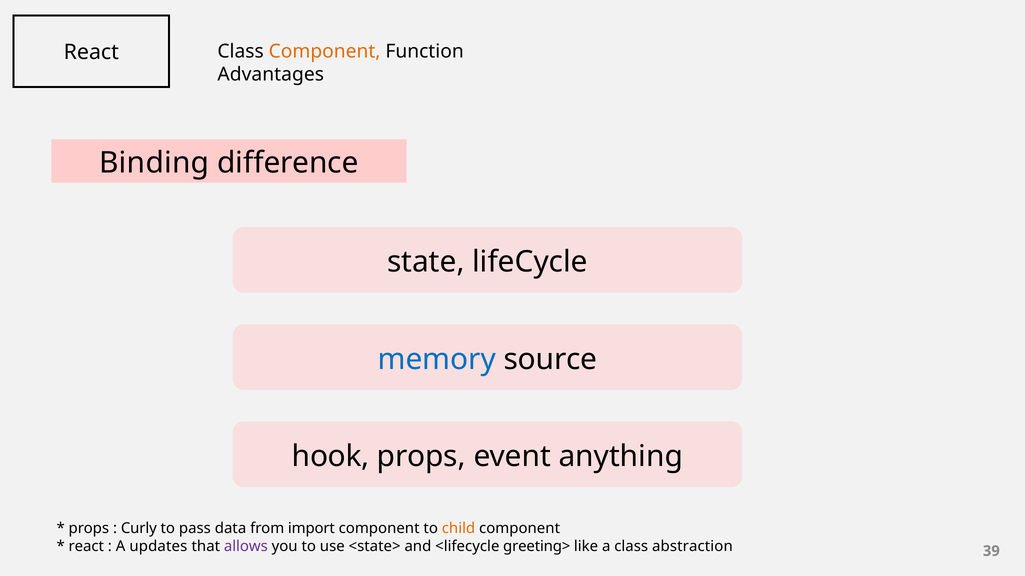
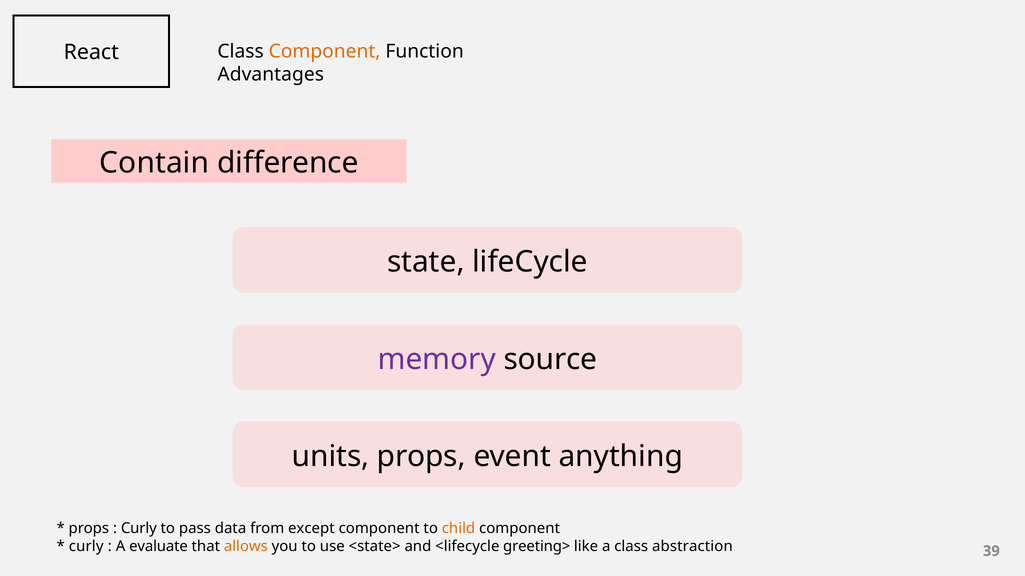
Binding: Binding -> Contain
memory colour: blue -> purple
hook: hook -> units
import: import -> except
react at (86, 547): react -> curly
updates: updates -> evaluate
allows colour: purple -> orange
